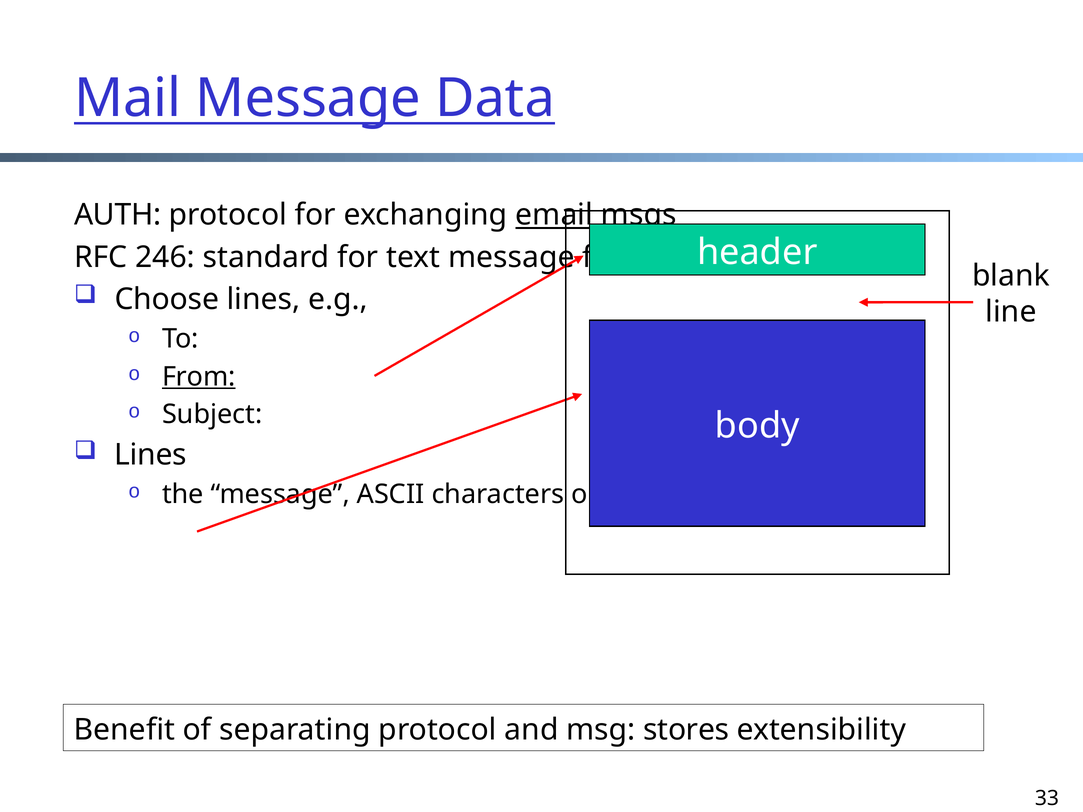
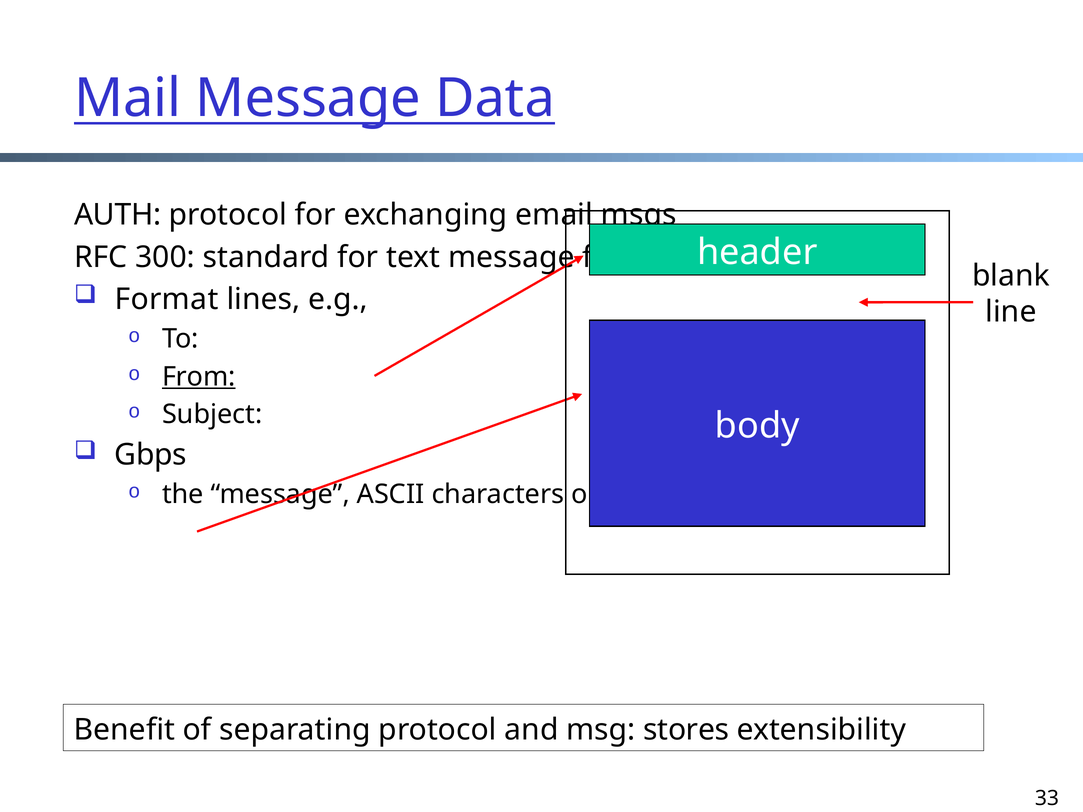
email underline: present -> none
246: 246 -> 300
Choose at (167, 299): Choose -> Format
Lines at (151, 455): Lines -> Gbps
